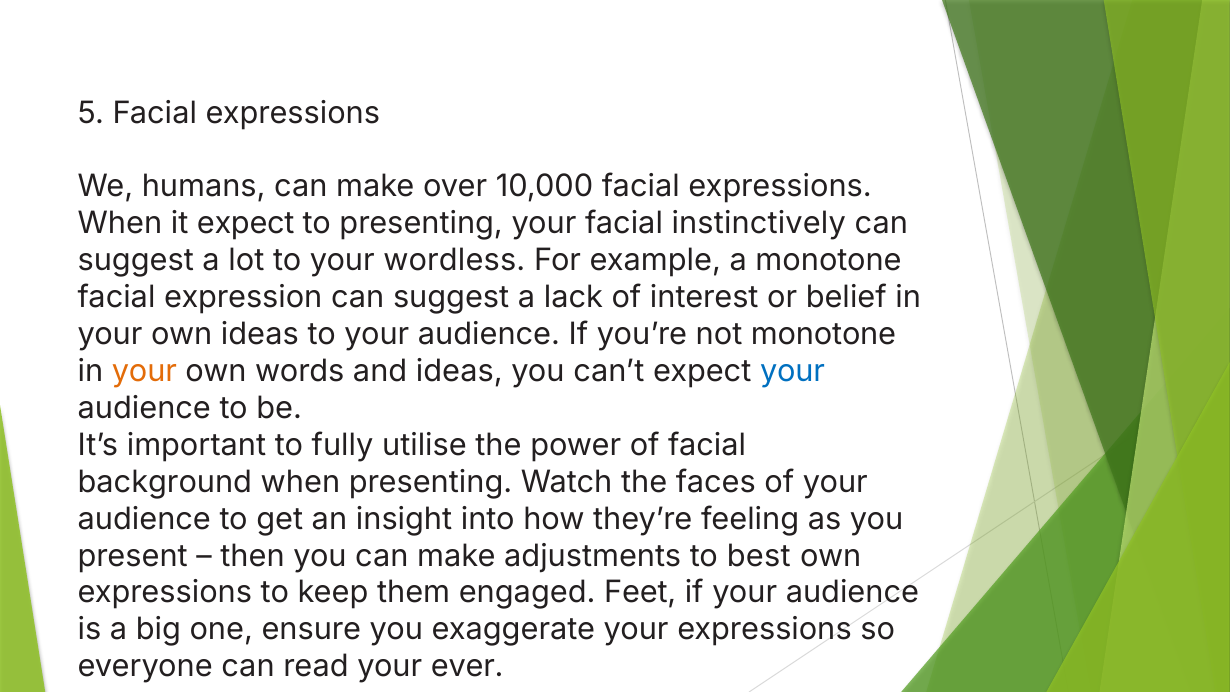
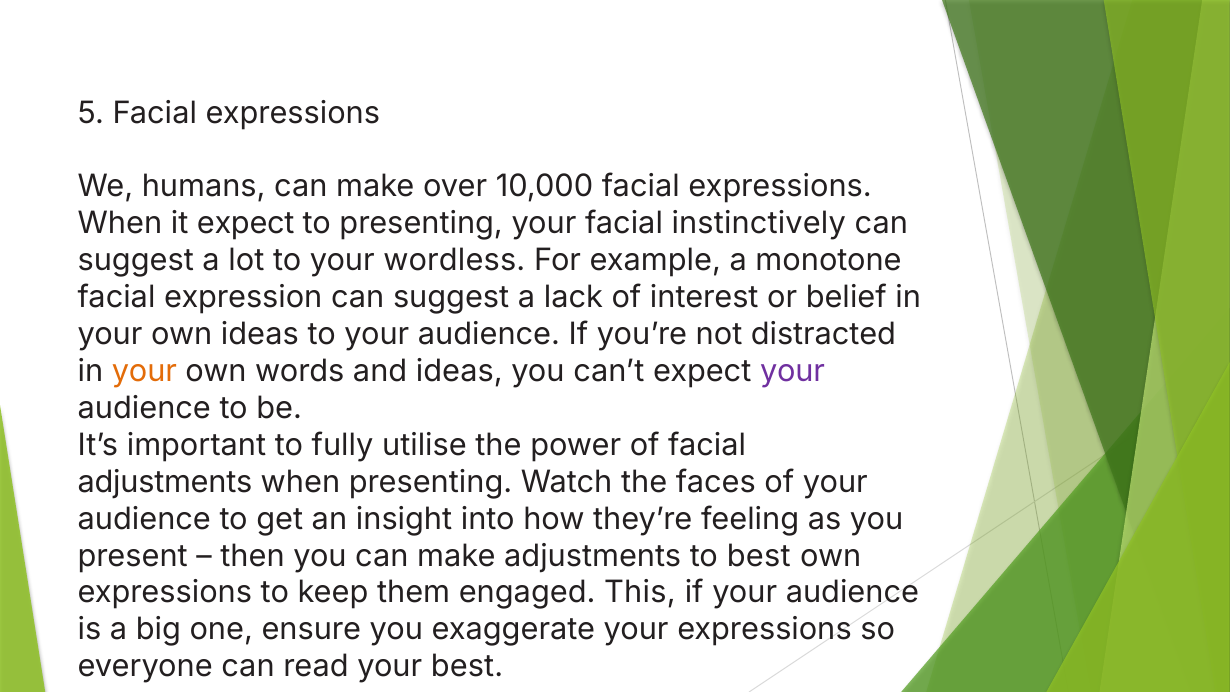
not monotone: monotone -> distracted
your at (793, 371) colour: blue -> purple
background at (165, 482): background -> adjustments
Feet: Feet -> This
your ever: ever -> best
